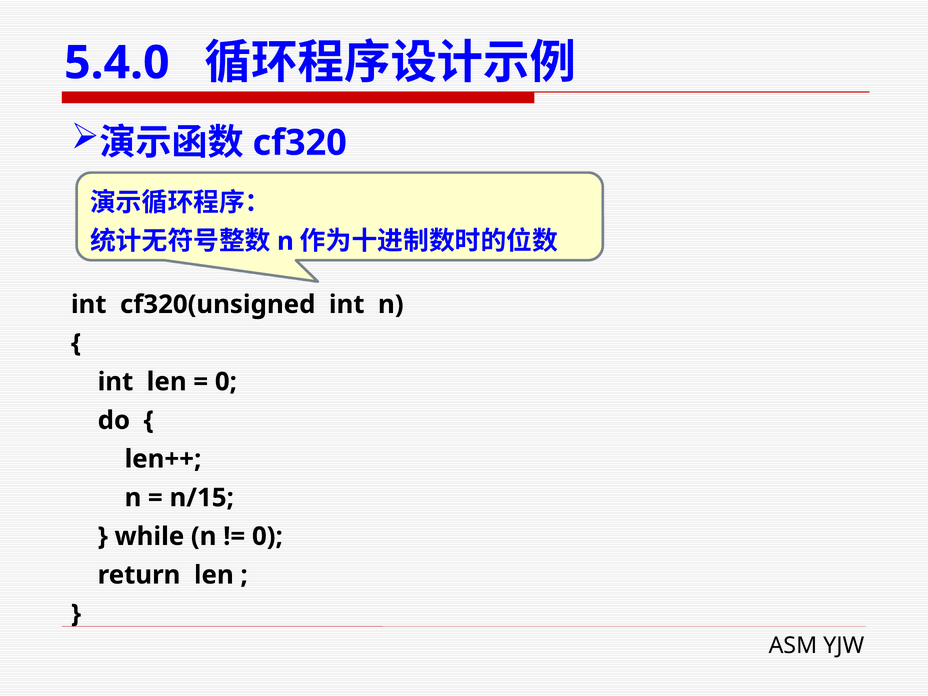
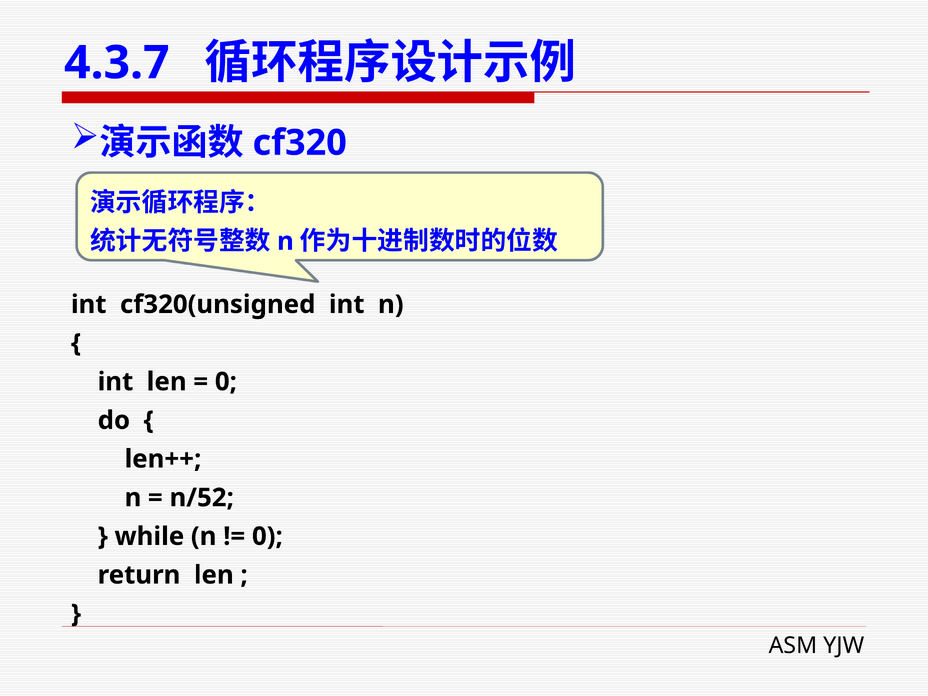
5.4.0: 5.4.0 -> 4.3.7
n/15: n/15 -> n/52
